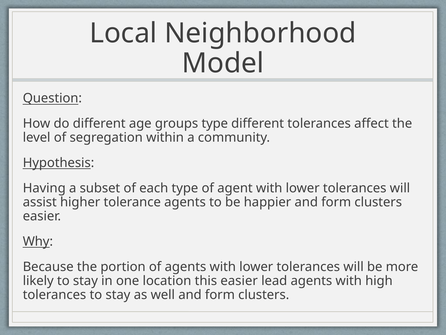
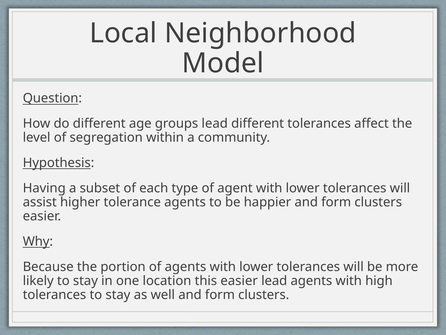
groups type: type -> lead
